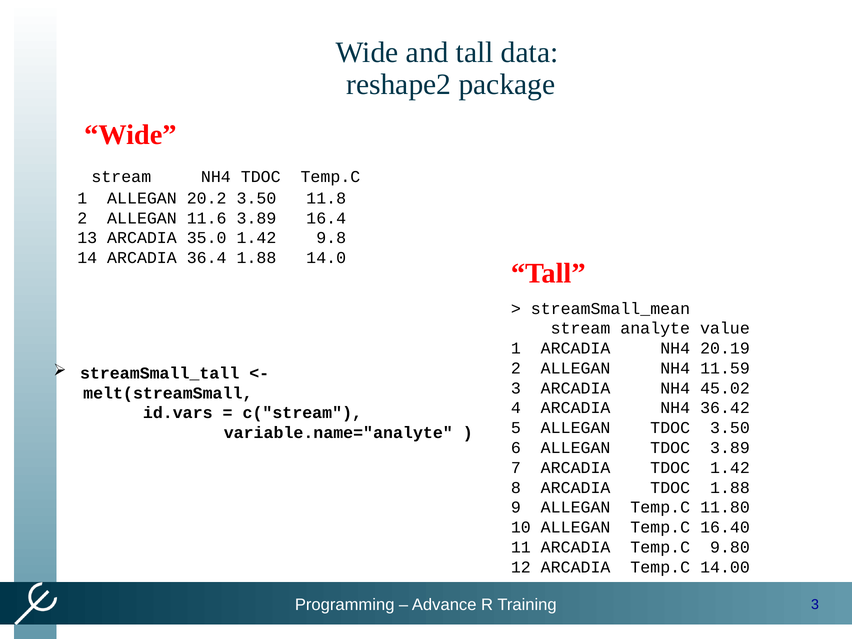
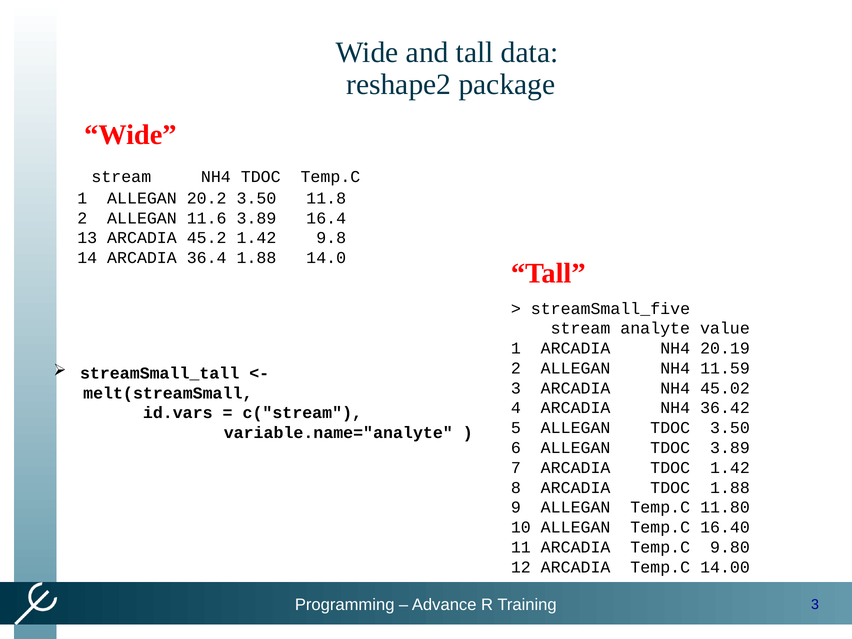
35.0: 35.0 -> 45.2
streamSmall_mean: streamSmall_mean -> streamSmall_five
